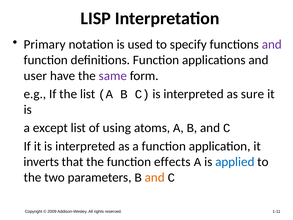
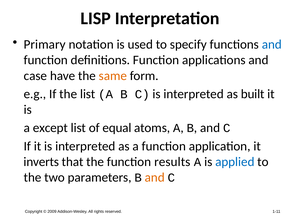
and at (272, 44) colour: purple -> blue
user: user -> case
same colour: purple -> orange
sure: sure -> built
using: using -> equal
effects: effects -> results
